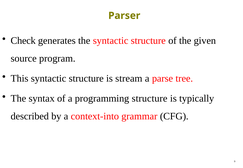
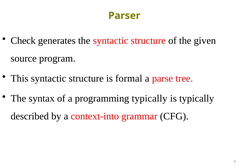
stream: stream -> formal
programming structure: structure -> typically
